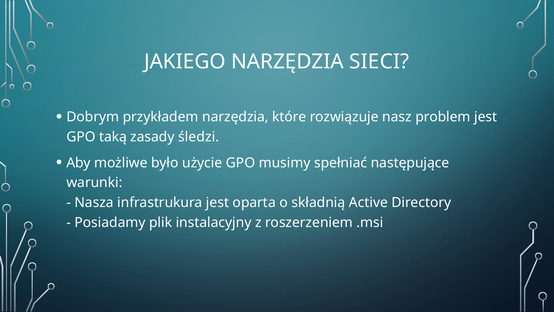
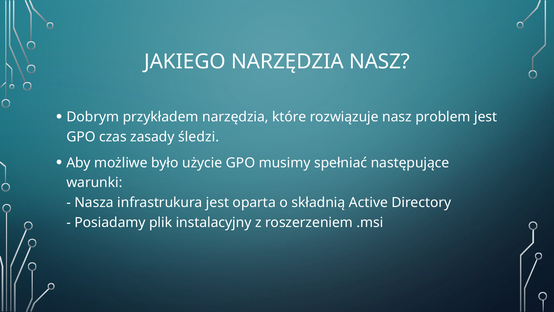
NARZĘDZIA SIECI: SIECI -> NASZ
taką: taką -> czas
